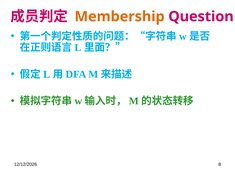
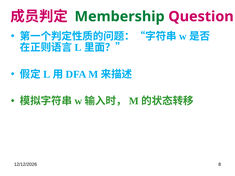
Membership colour: orange -> green
